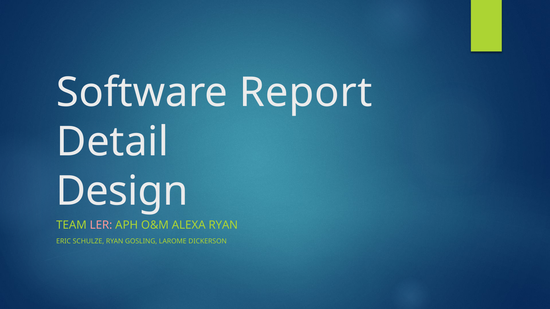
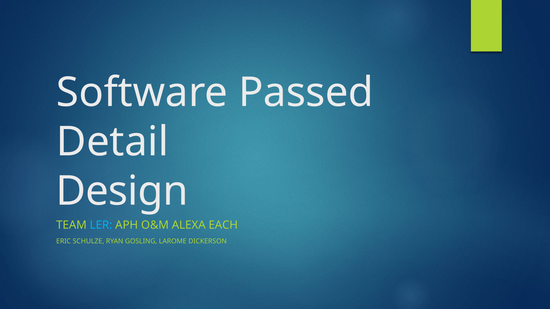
Report: Report -> Passed
LER colour: pink -> light blue
ALEXA RYAN: RYAN -> EACH
